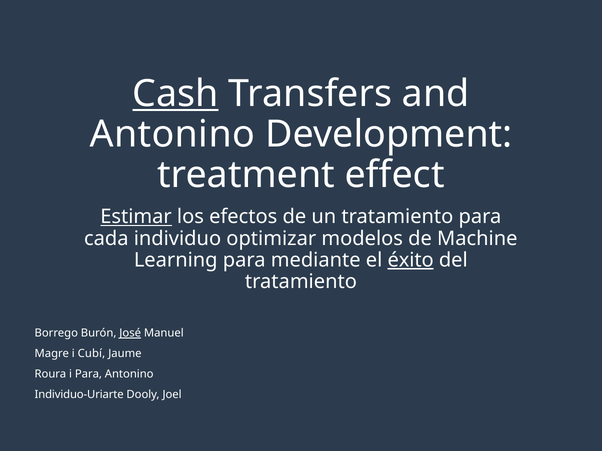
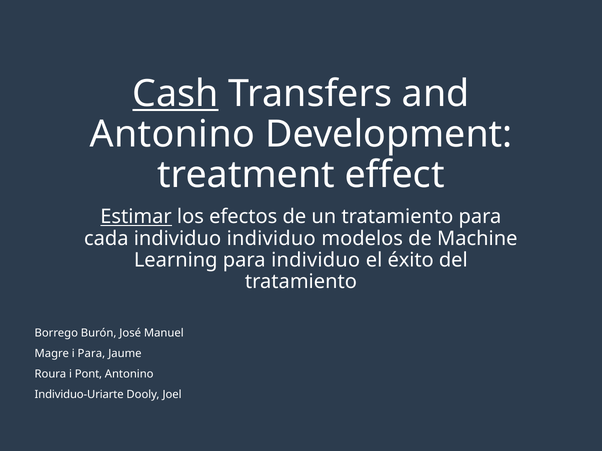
individuo optimizar: optimizar -> individuo
para mediante: mediante -> individuo
éxito underline: present -> none
José underline: present -> none
i Cubí: Cubí -> Para
i Para: Para -> Pont
